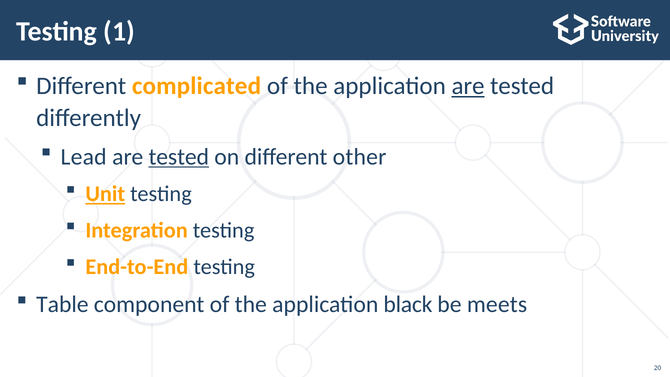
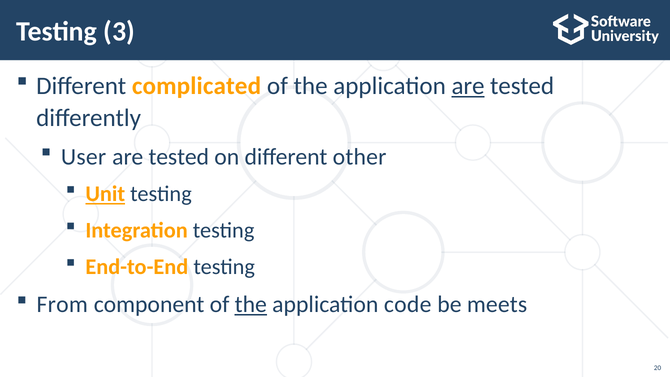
1: 1 -> 3
Lead: Lead -> User
tested at (179, 157) underline: present -> none
Table: Table -> From
the at (251, 305) underline: none -> present
black: black -> code
